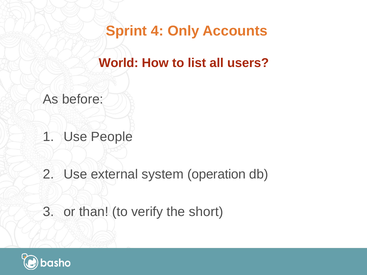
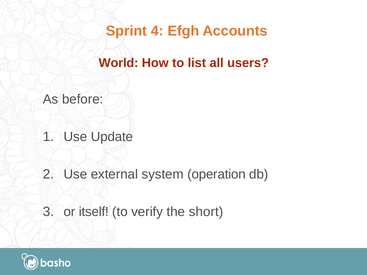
Only: Only -> Efgh
People: People -> Update
than: than -> itself
